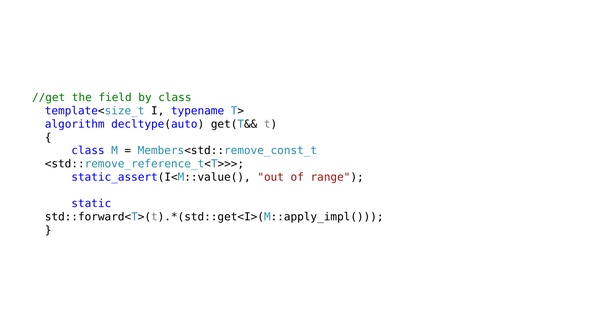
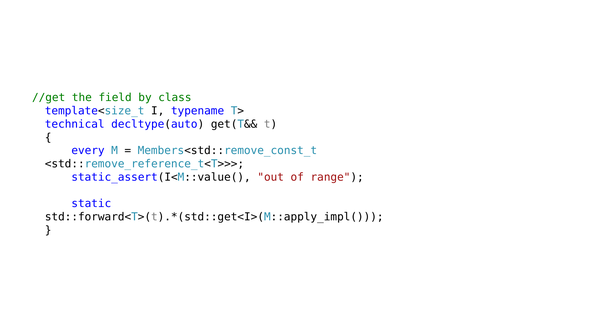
algorithm: algorithm -> technical
class at (88, 151): class -> every
